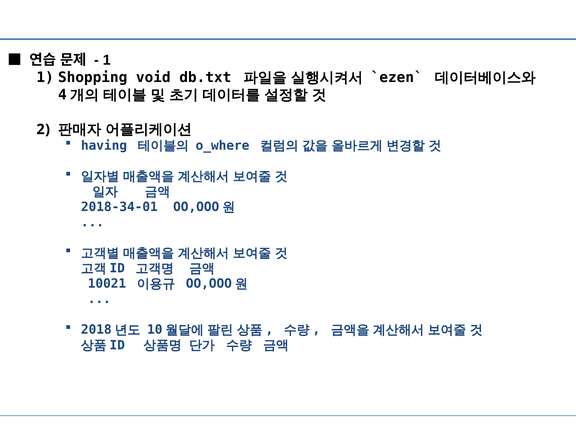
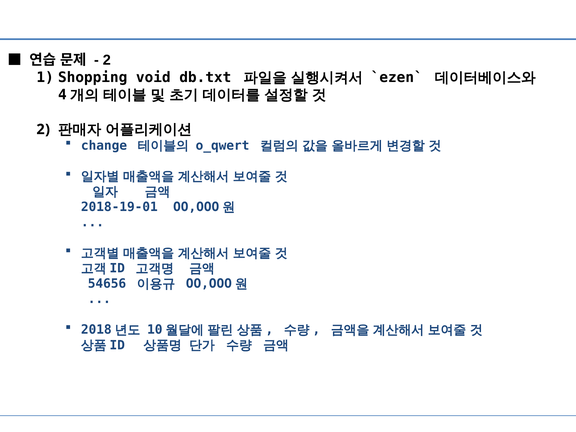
1 at (107, 60): 1 -> 2
having: having -> change
o_where: o_where -> o_qwert
2018-34-01: 2018-34-01 -> 2018-19-01
10021: 10021 -> 54656
